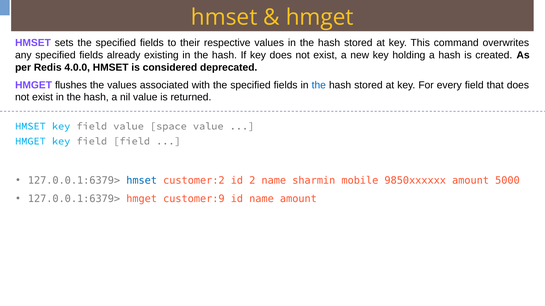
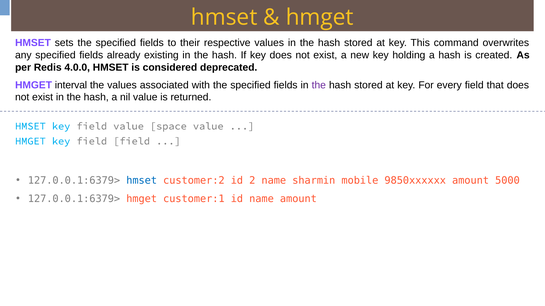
flushes: flushes -> interval
the at (319, 85) colour: blue -> purple
customer:9: customer:9 -> customer:1
